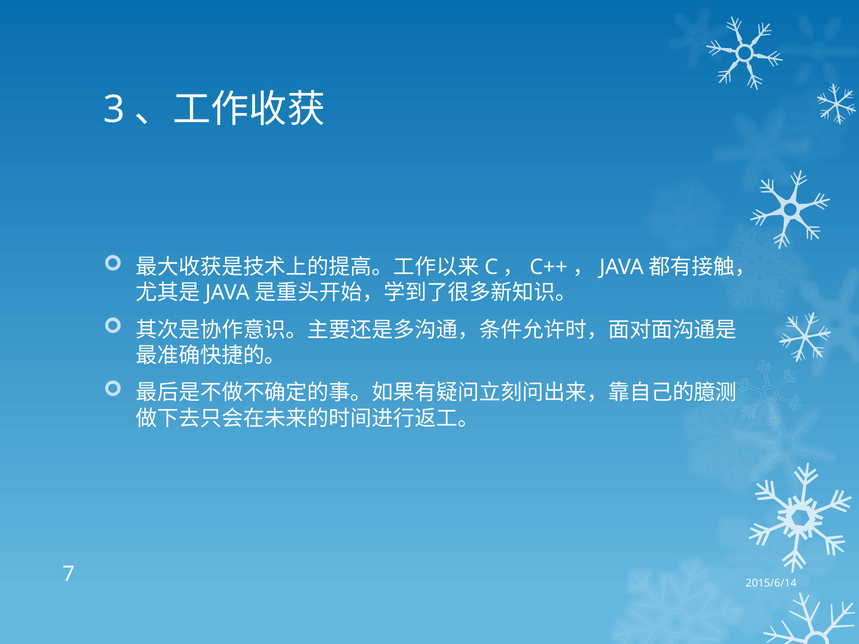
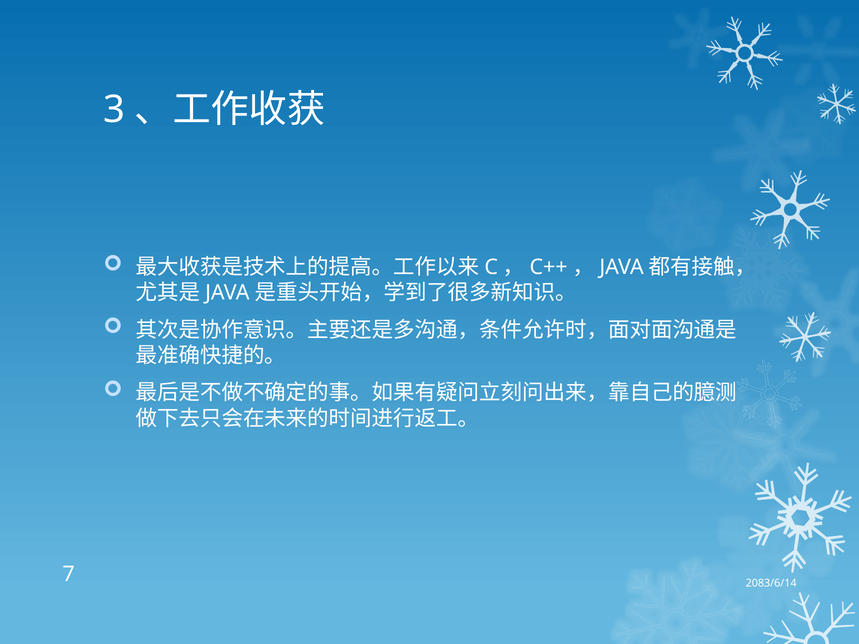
2015/6/14: 2015/6/14 -> 2083/6/14
